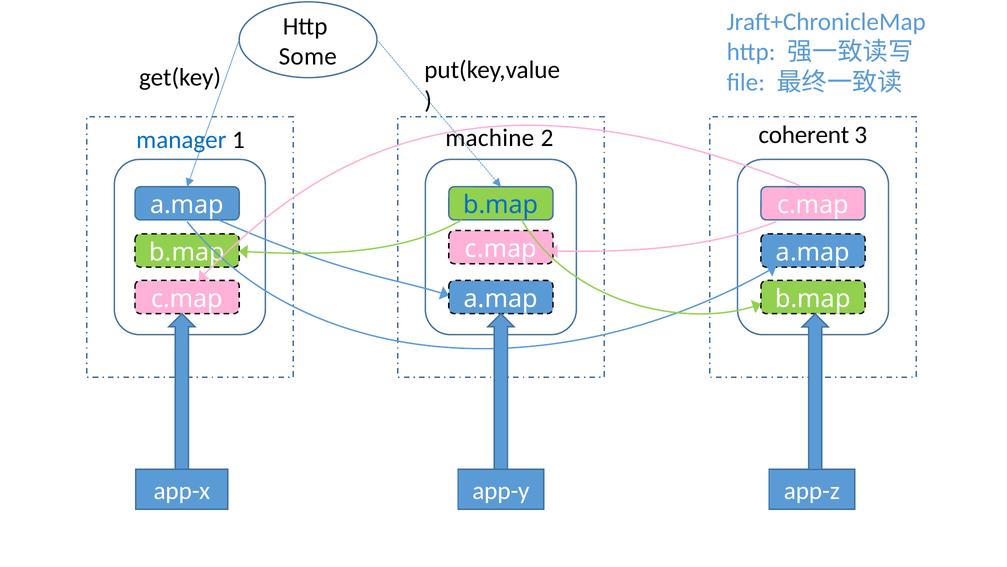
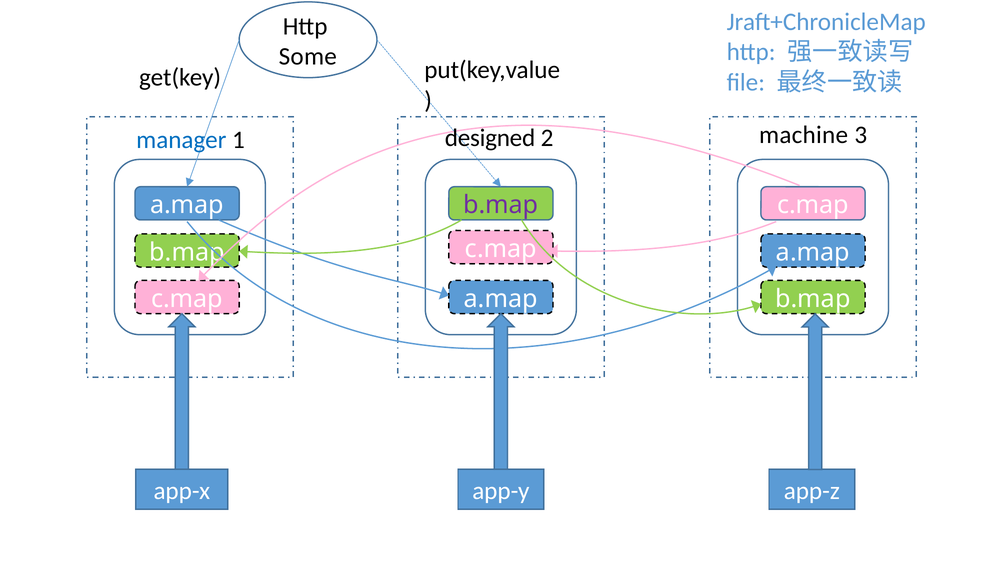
coherent: coherent -> machine
machine: machine -> designed
b.map at (501, 205) colour: blue -> purple
